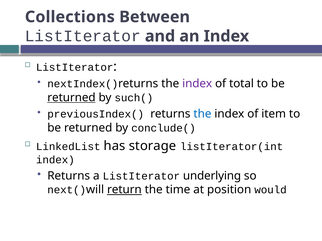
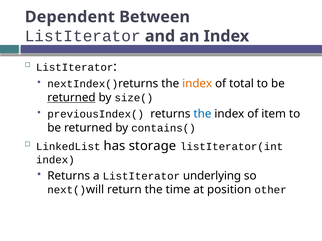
Collections: Collections -> Dependent
index at (197, 84) colour: purple -> orange
such(: such( -> size(
conclude(: conclude( -> contains(
return underline: present -> none
would: would -> other
